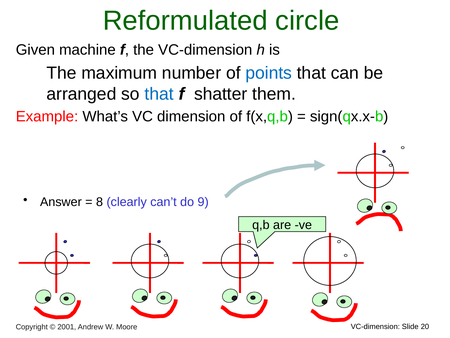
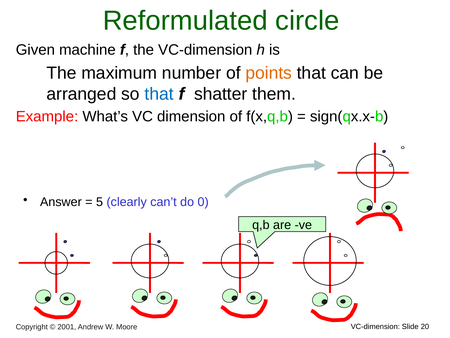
points colour: blue -> orange
8: 8 -> 5
9: 9 -> 0
